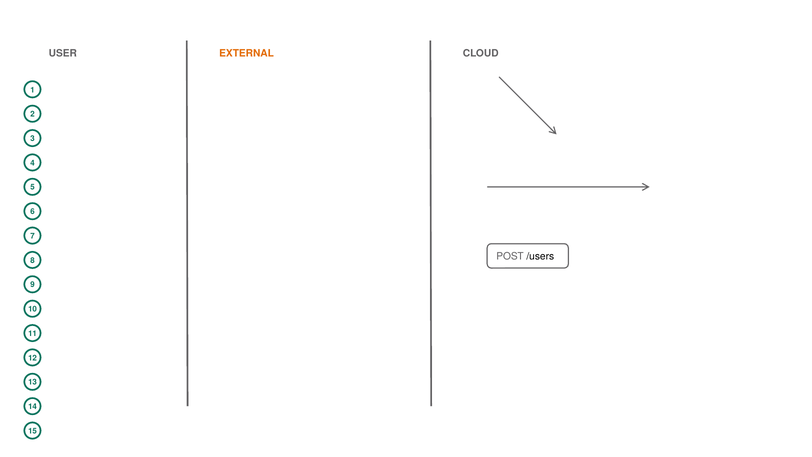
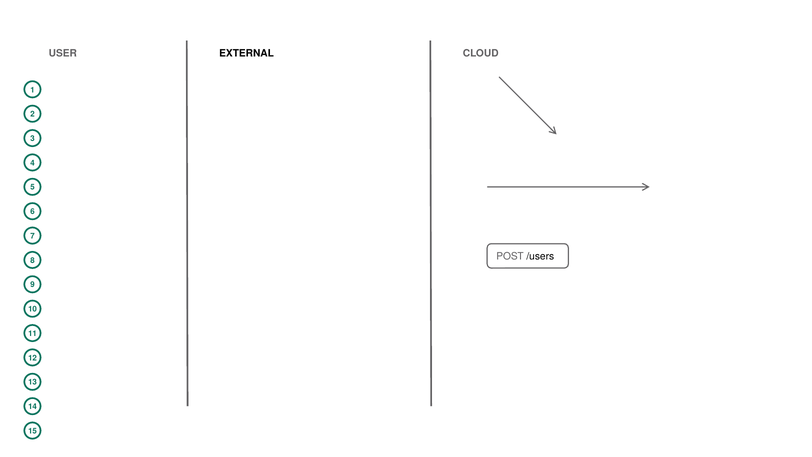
EXTERNAL colour: orange -> black
